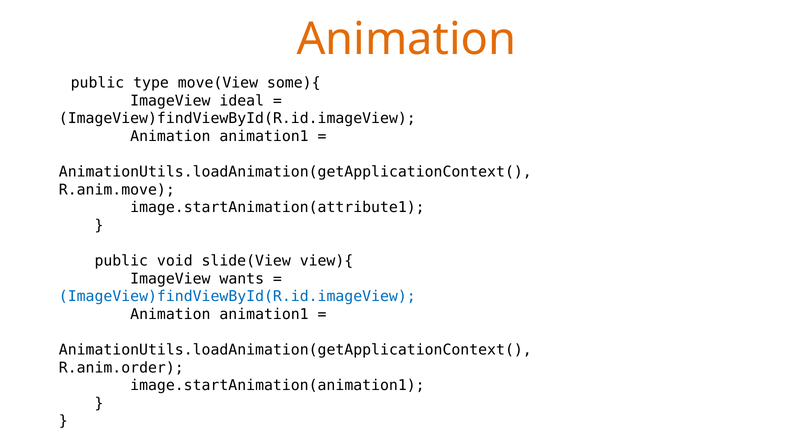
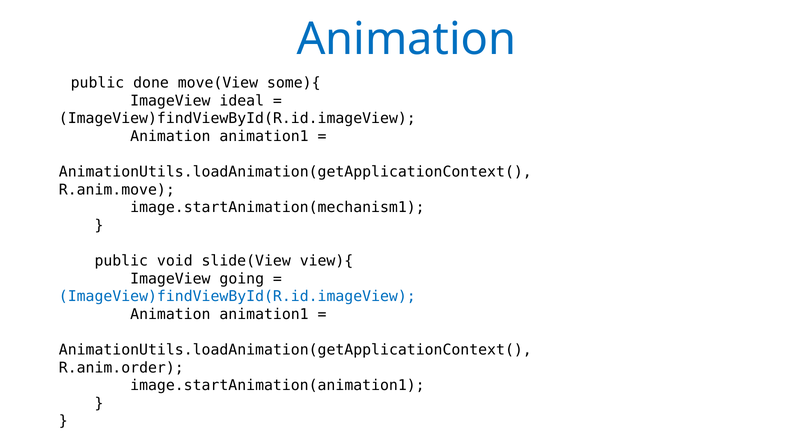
Animation at (406, 39) colour: orange -> blue
type: type -> done
image.startAnimation(attribute1: image.startAnimation(attribute1 -> image.startAnimation(mechanism1
wants: wants -> going
